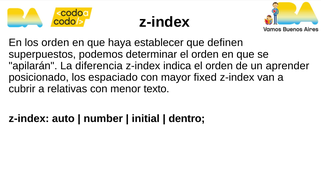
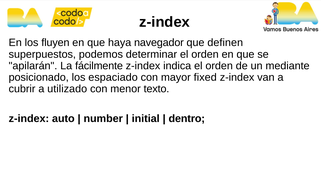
los orden: orden -> fluyen
establecer: establecer -> navegador
diferencia: diferencia -> fácilmente
aprender: aprender -> mediante
relativas: relativas -> utilizado
